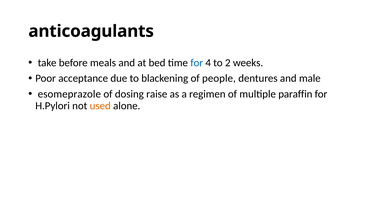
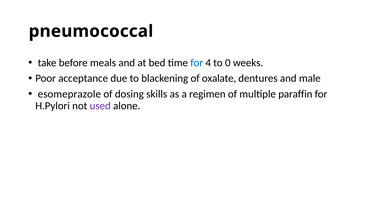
anticoagulants: anticoagulants -> pneumococcal
2: 2 -> 0
people: people -> oxalate
raise: raise -> skills
used colour: orange -> purple
